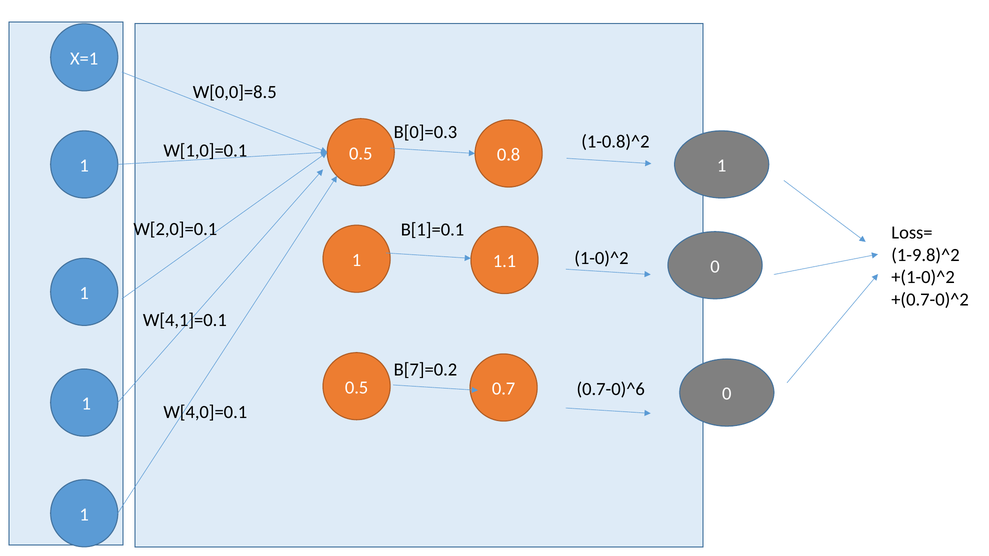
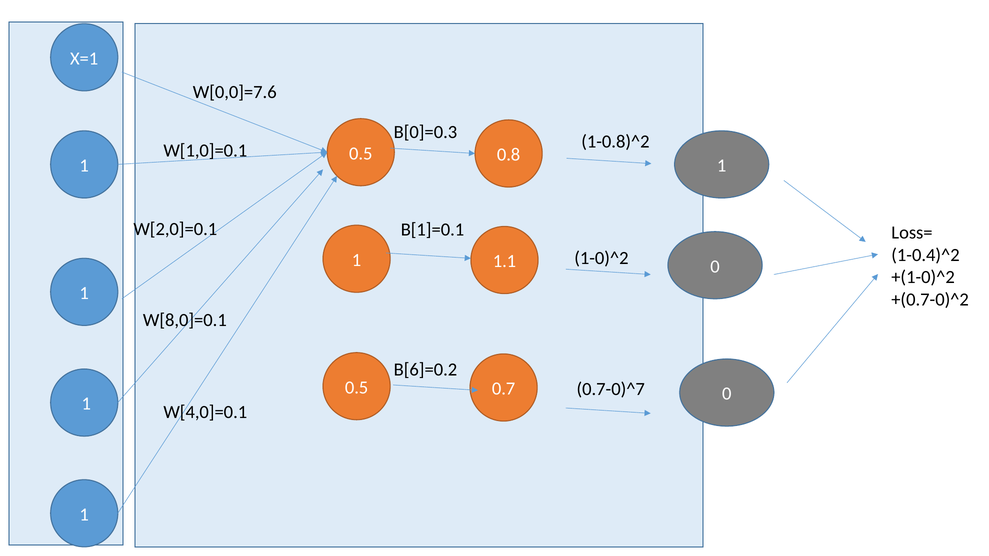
W[0,0]=8.5: W[0,0]=8.5 -> W[0,0]=7.6
1-9.8)^2: 1-9.8)^2 -> 1-0.4)^2
W[4,1]=0.1: W[4,1]=0.1 -> W[8,0]=0.1
B[7]=0.2: B[7]=0.2 -> B[6]=0.2
0.7-0)^6: 0.7-0)^6 -> 0.7-0)^7
